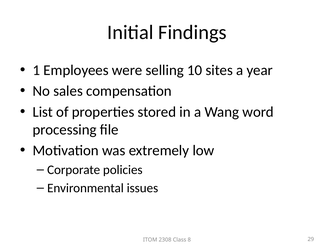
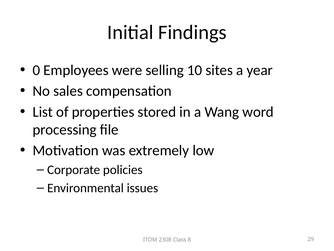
1: 1 -> 0
